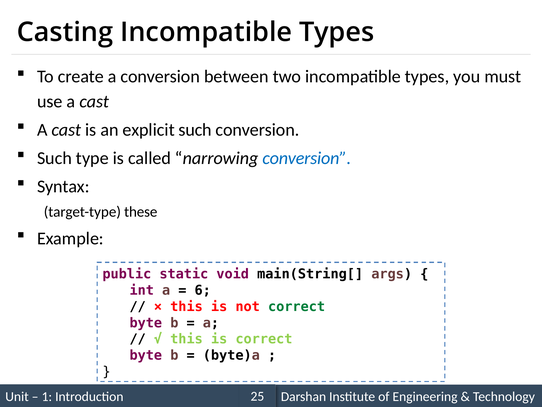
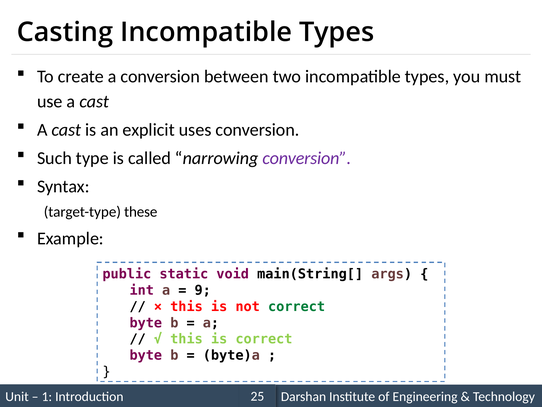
explicit such: such -> uses
conversion at (307, 158) colour: blue -> purple
6: 6 -> 9
